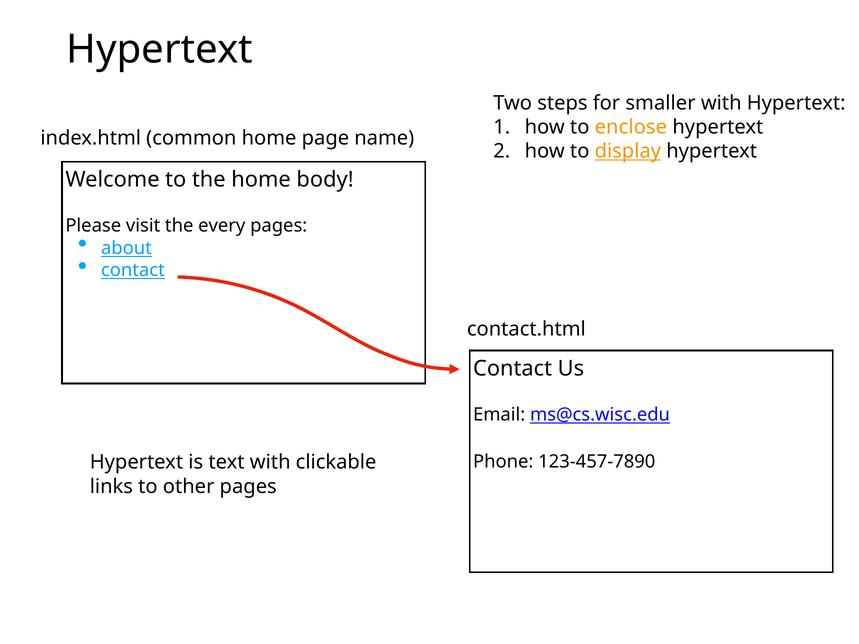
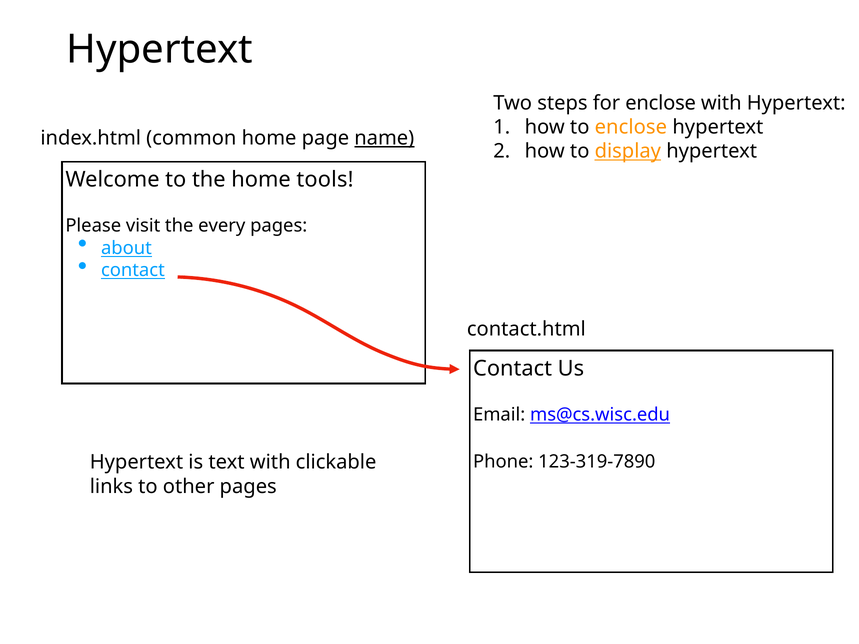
for smaller: smaller -> enclose
name underline: none -> present
body: body -> tools
123-457-7890: 123-457-7890 -> 123-319-7890
